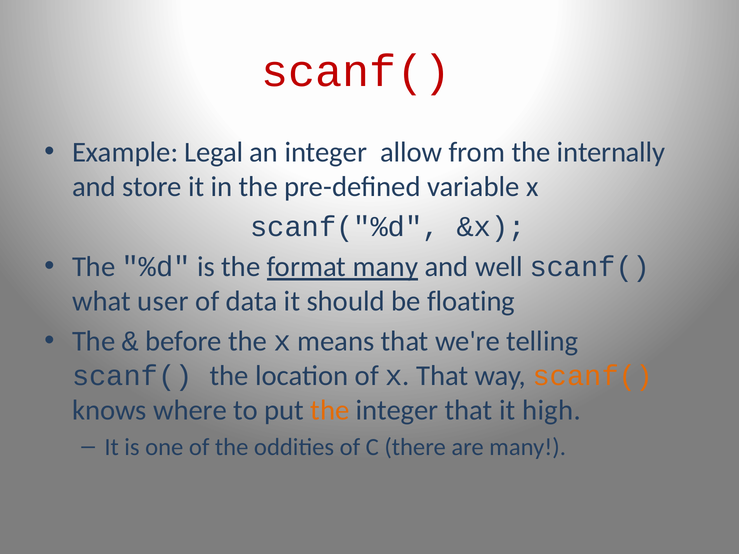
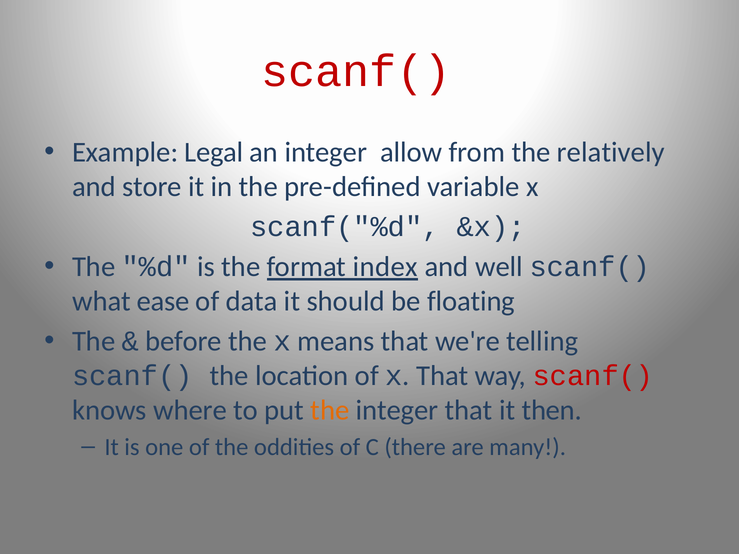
internally: internally -> relatively
format many: many -> index
user: user -> ease
scanf( at (593, 376) colour: orange -> red
high: high -> then
